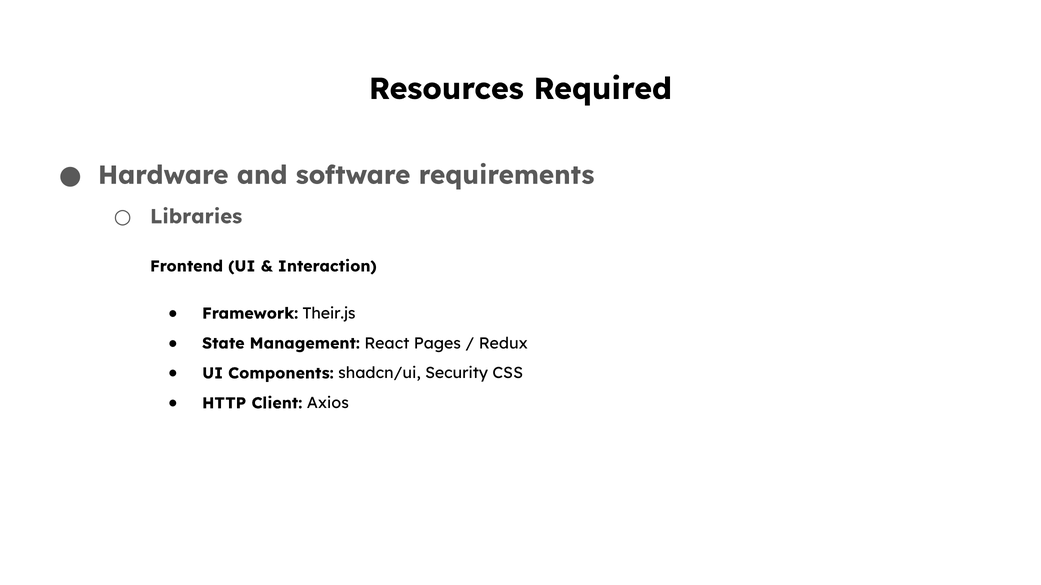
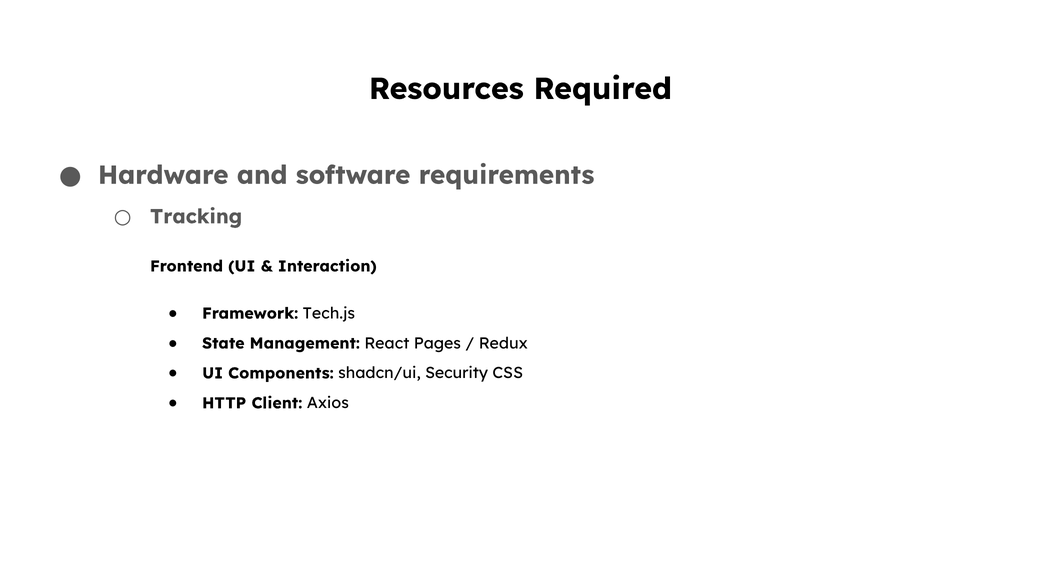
Libraries: Libraries -> Tracking
Their.js: Their.js -> Tech.js
